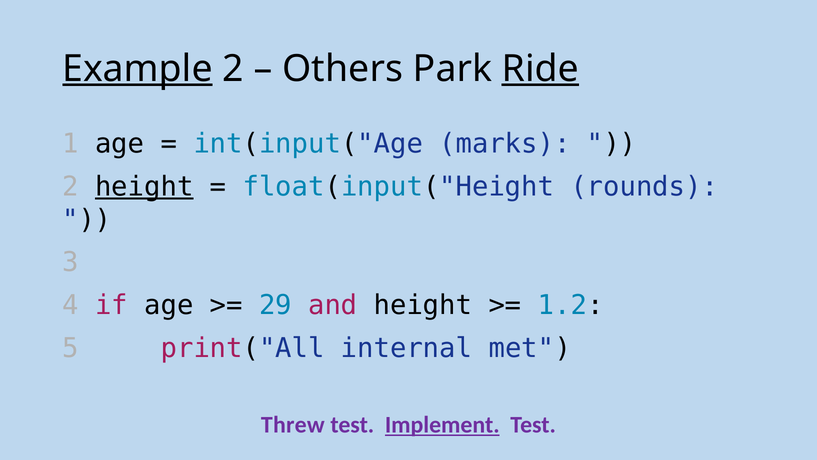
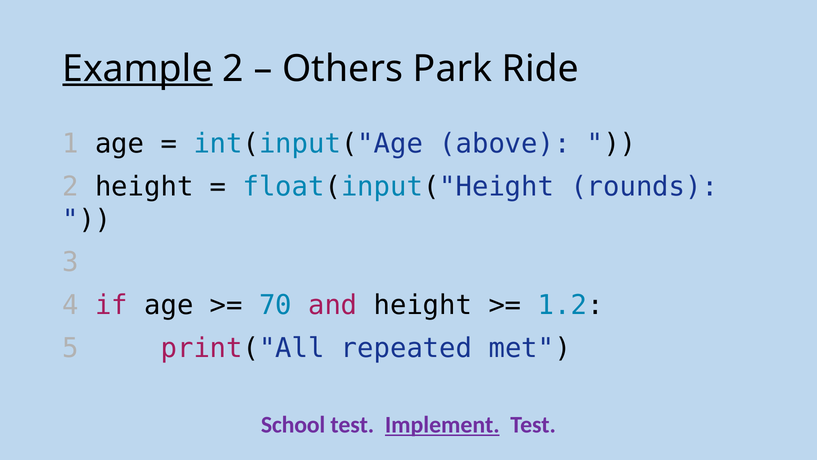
Ride underline: present -> none
marks: marks -> above
height at (144, 187) underline: present -> none
29: 29 -> 70
internal: internal -> repeated
Threw: Threw -> School
